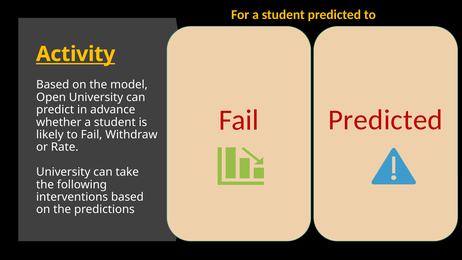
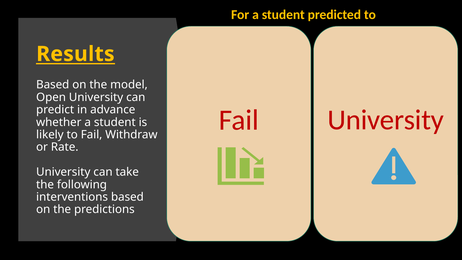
Activity: Activity -> Results
Fail Predicted: Predicted -> University
